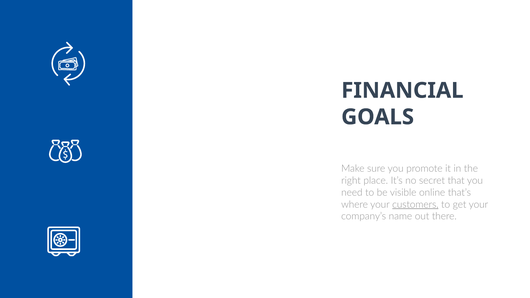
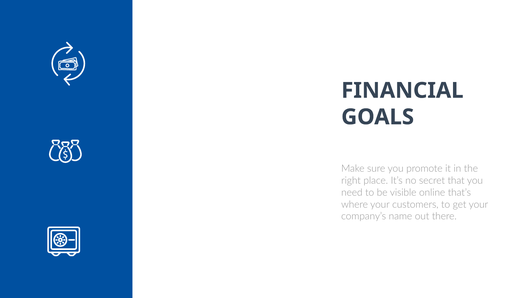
customers underline: present -> none
